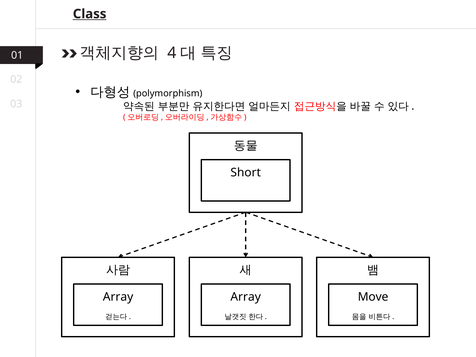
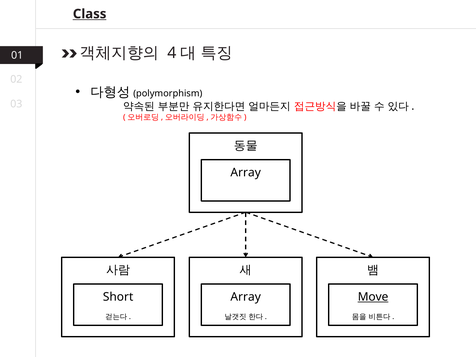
Short at (246, 172): Short -> Array
Array at (118, 297): Array -> Short
Move underline: none -> present
